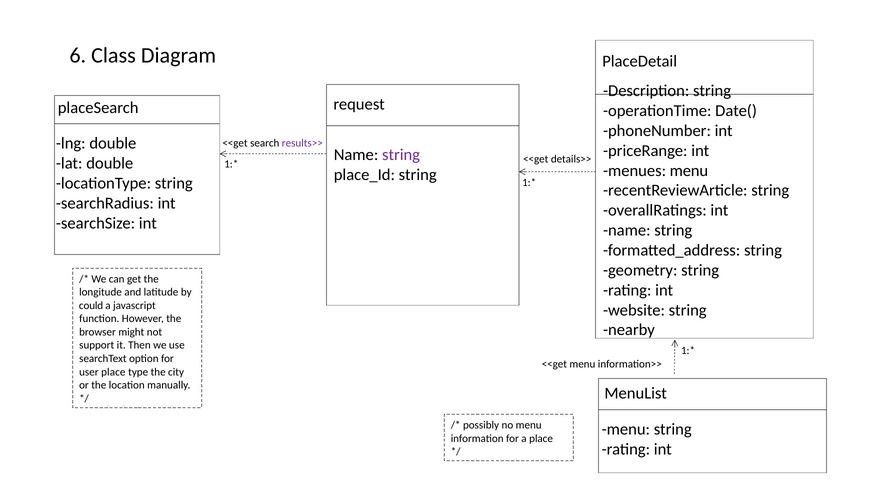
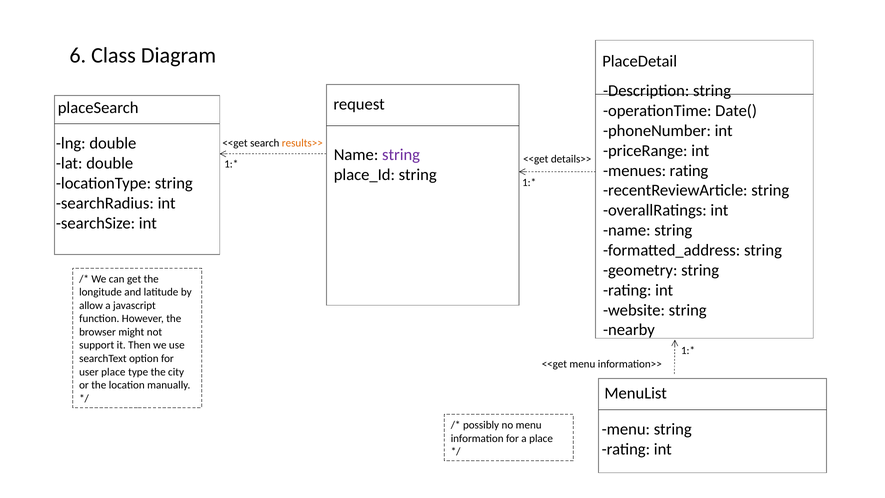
results>> colour: purple -> orange
menues menu: menu -> rating
could: could -> allow
